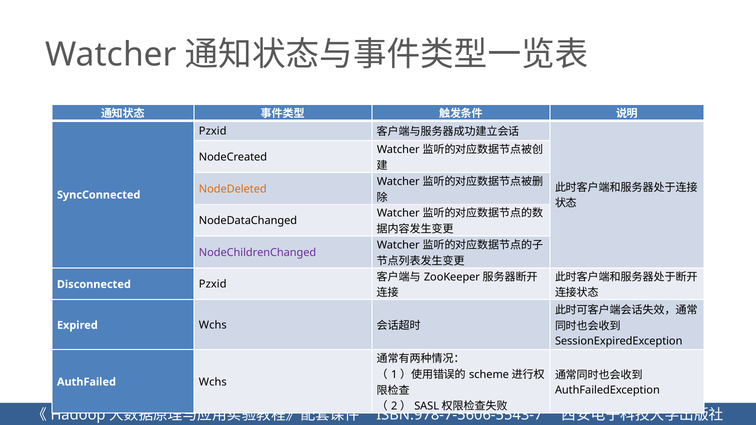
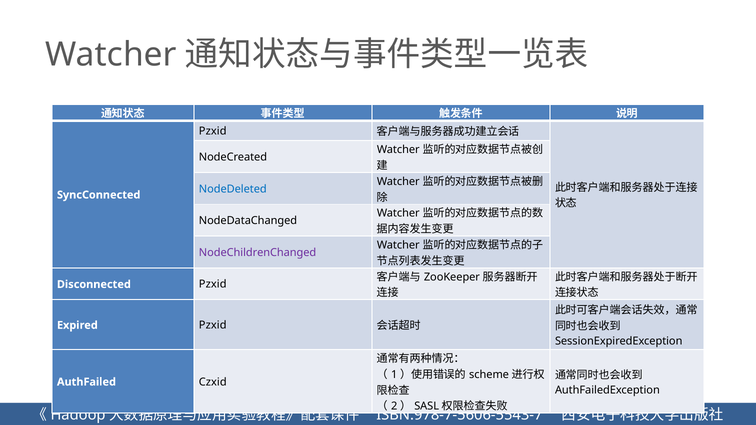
NodeDeleted colour: orange -> blue
Expired Wchs: Wchs -> Pzxid
AuthFailed Wchs: Wchs -> Czxid
